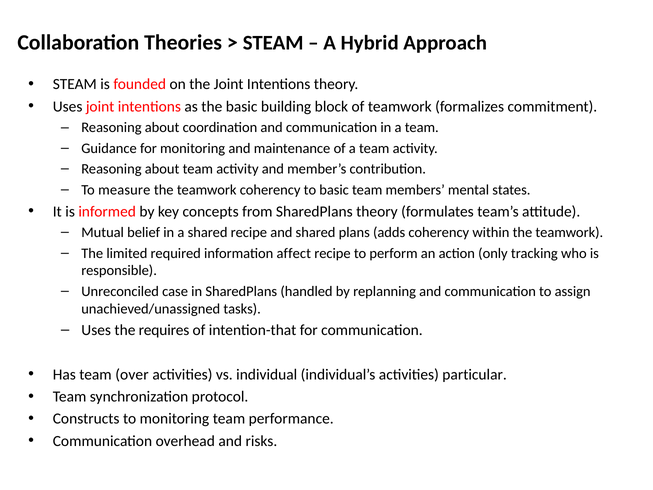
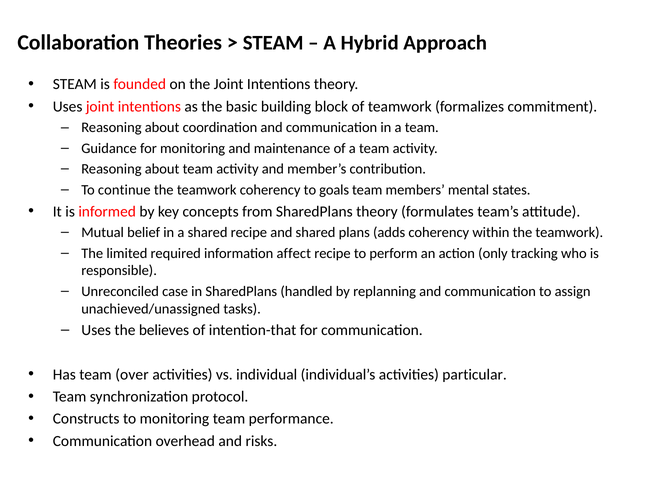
measure: measure -> continue
to basic: basic -> goals
requires: requires -> believes
